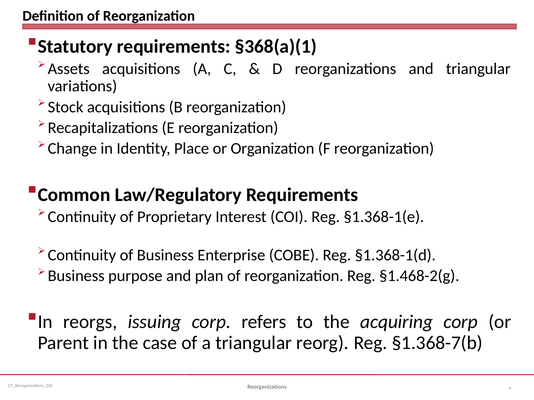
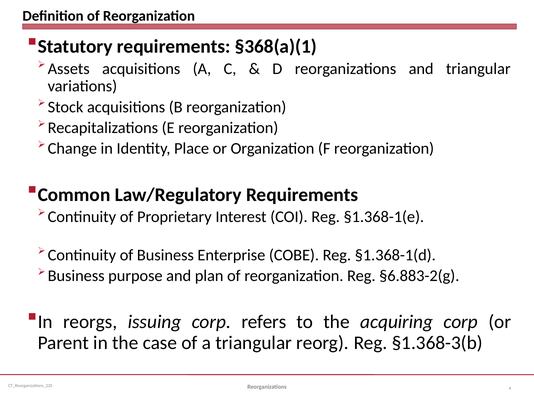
§1.468-2(g: §1.468-2(g -> §6.883-2(g
§1.368-7(b: §1.368-7(b -> §1.368-3(b
